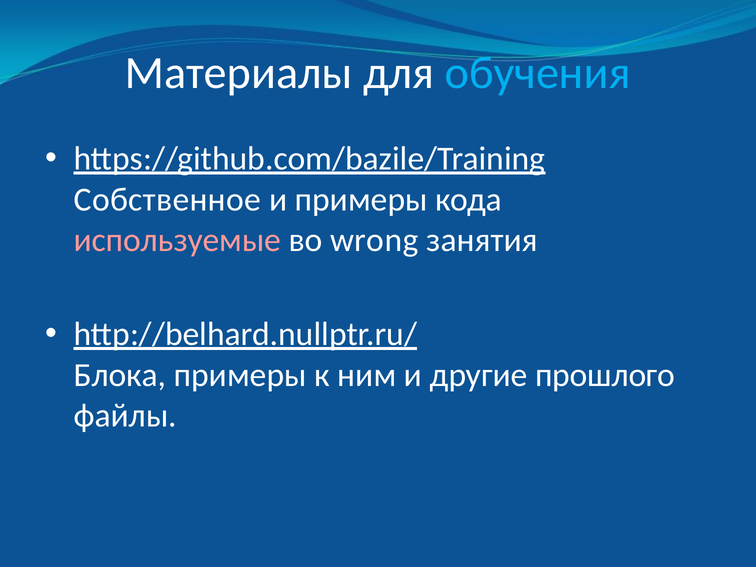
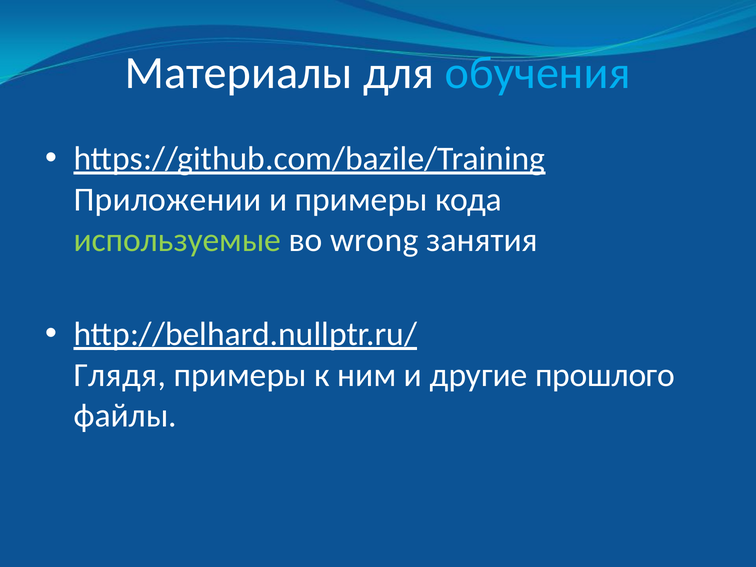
Собственное: Собственное -> Приложении
используемые colour: pink -> light green
Блока: Блока -> Глядя
